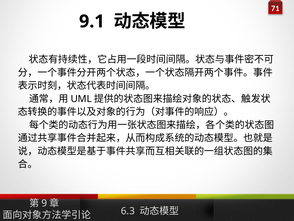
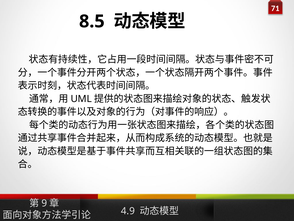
9.1: 9.1 -> 8.5
6.3: 6.3 -> 4.9
